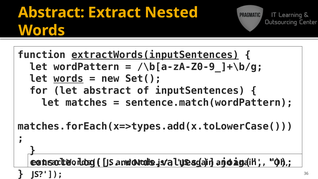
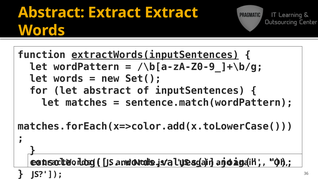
Extract Nested: Nested -> Extract
words at (68, 79) underline: present -> none
matches.forEach(x=>types.add(x.toLowerCase(: matches.forEach(x=>types.add(x.toLowerCase( -> matches.forEach(x=>color.add(x.toLowerCase(
